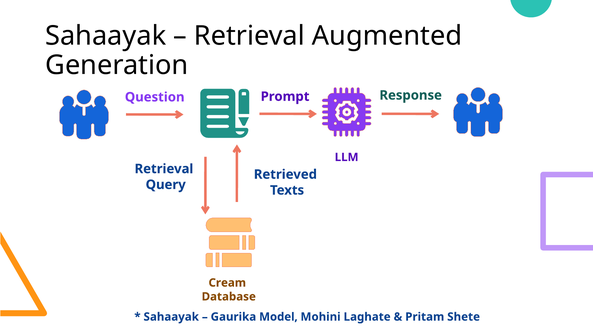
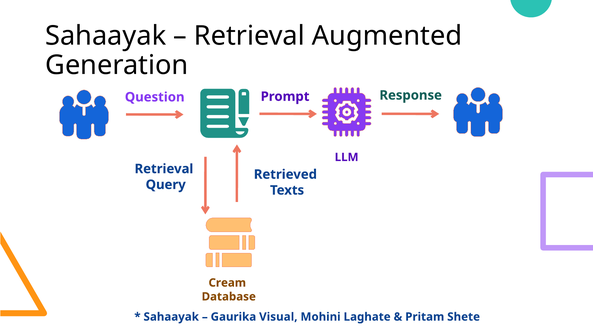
Model: Model -> Visual
